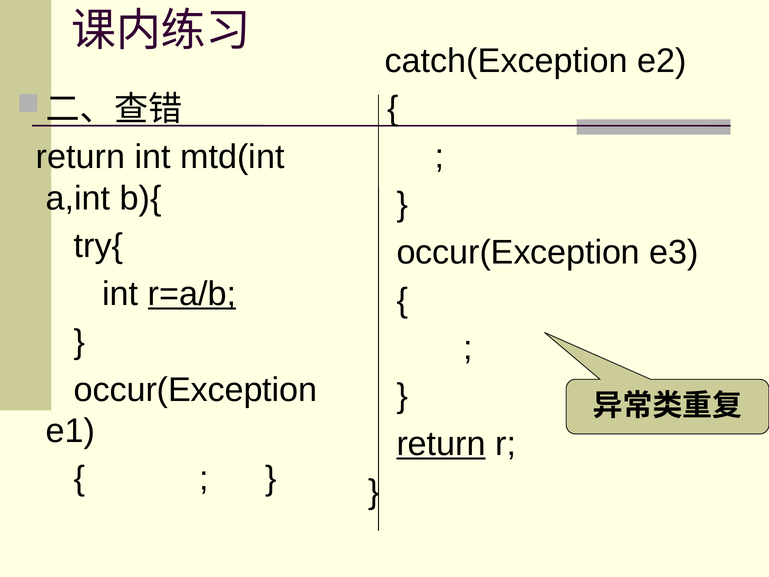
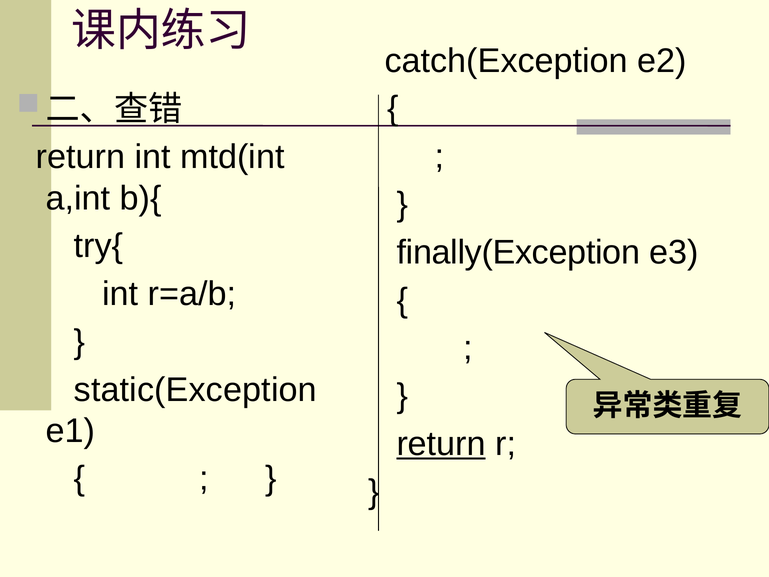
occur(Exception at (518, 252): occur(Exception -> finally(Exception
r=a/b underline: present -> none
occur(Exception at (195, 390): occur(Exception -> static(Exception
